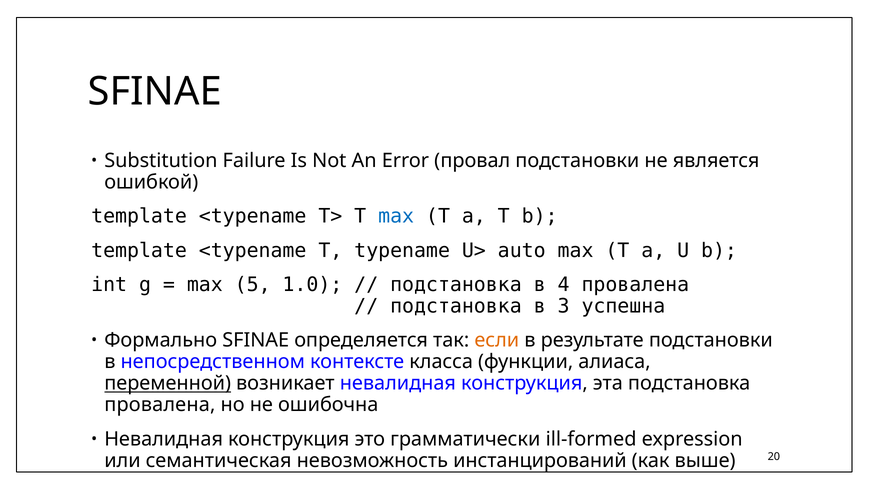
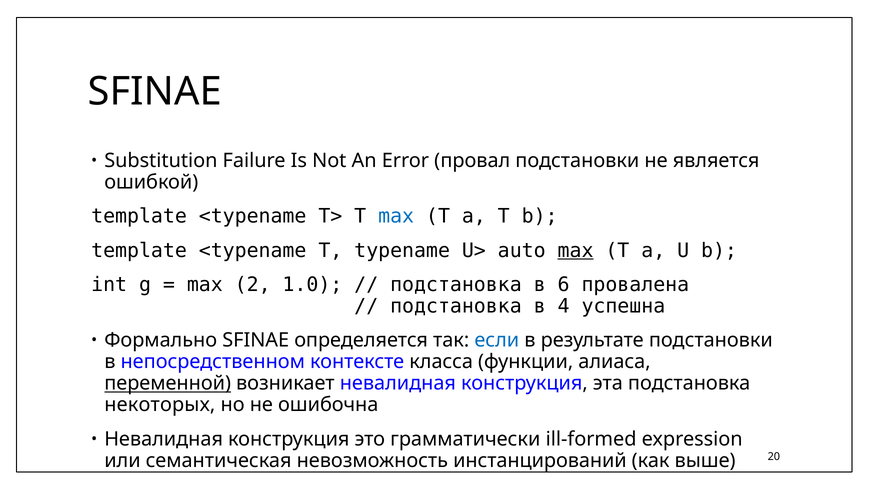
max at (576, 250) underline: none -> present
5: 5 -> 2
4: 4 -> 6
3: 3 -> 4
если colour: orange -> blue
провалена at (160, 405): провалена -> некоторых
